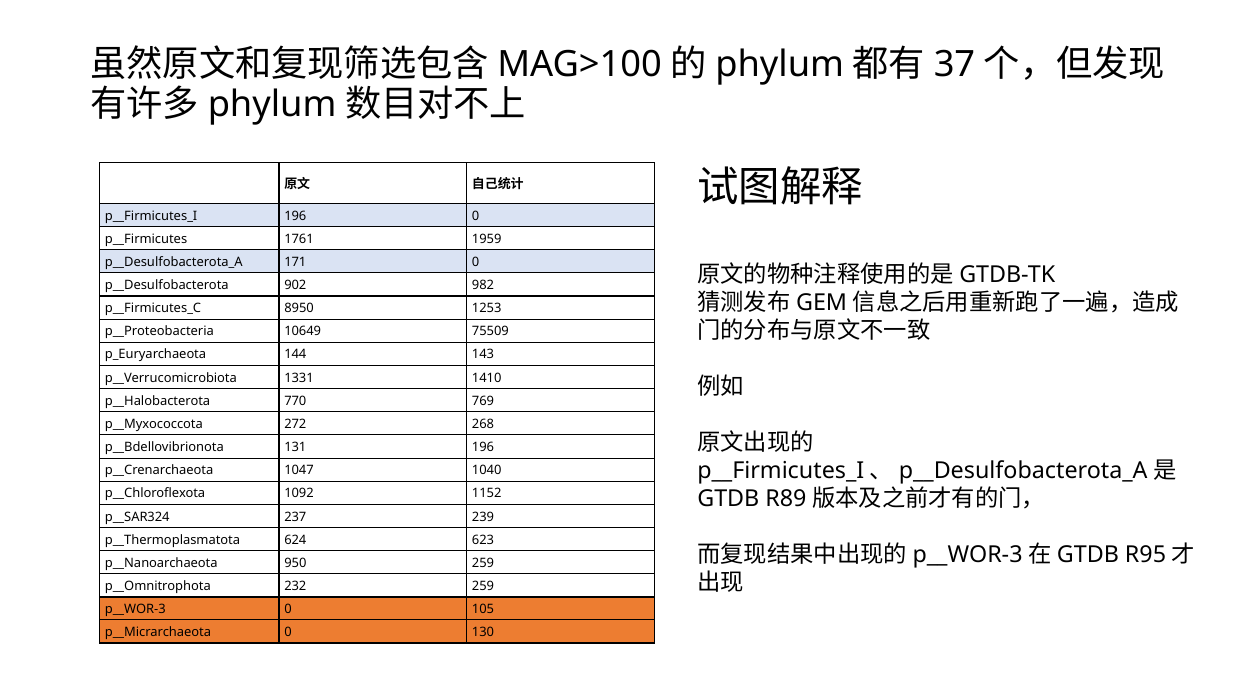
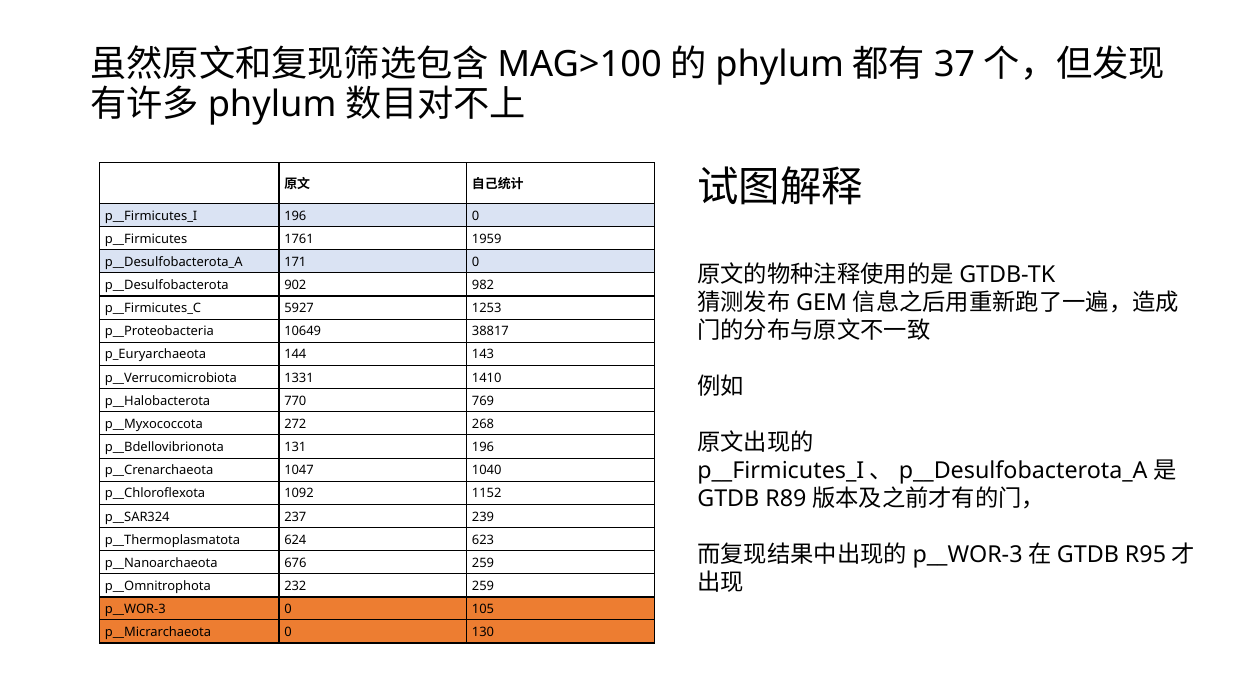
8950: 8950 -> 5927
75509: 75509 -> 38817
950: 950 -> 676
